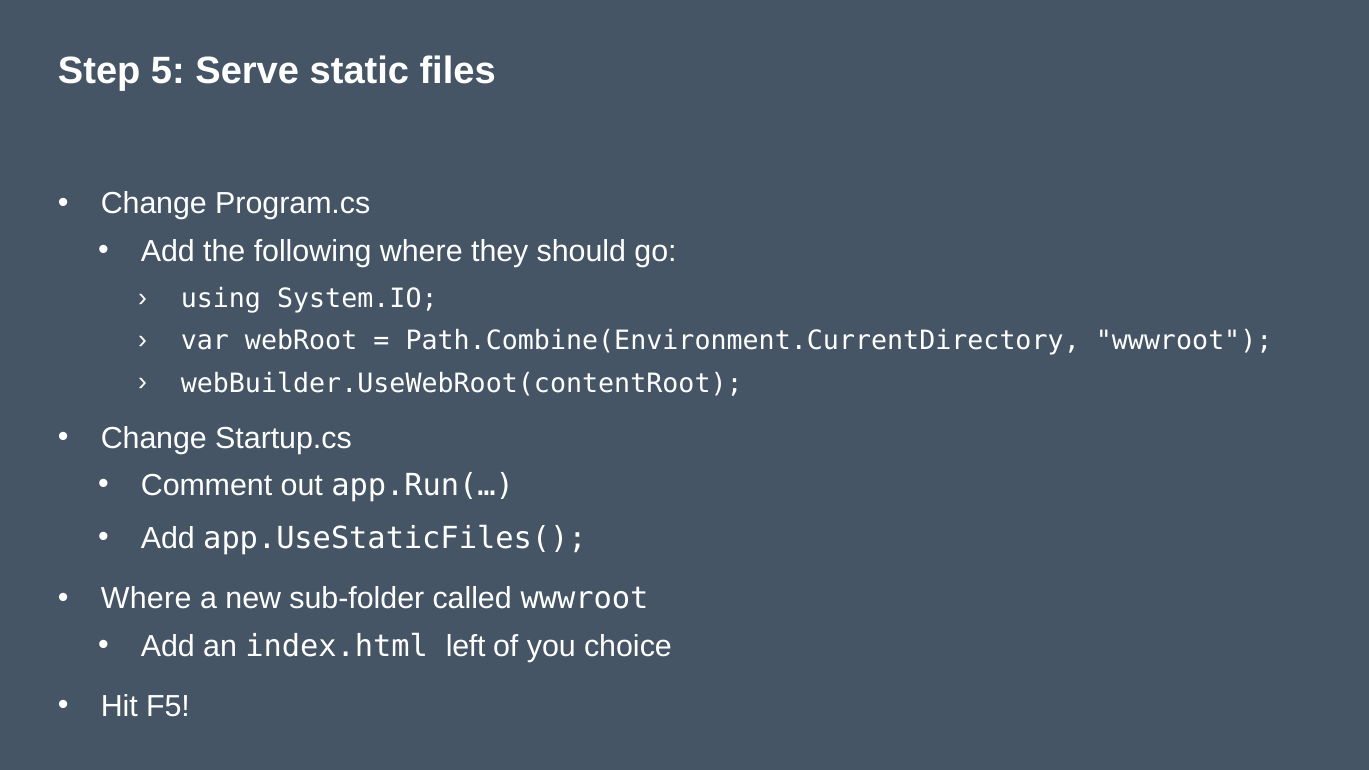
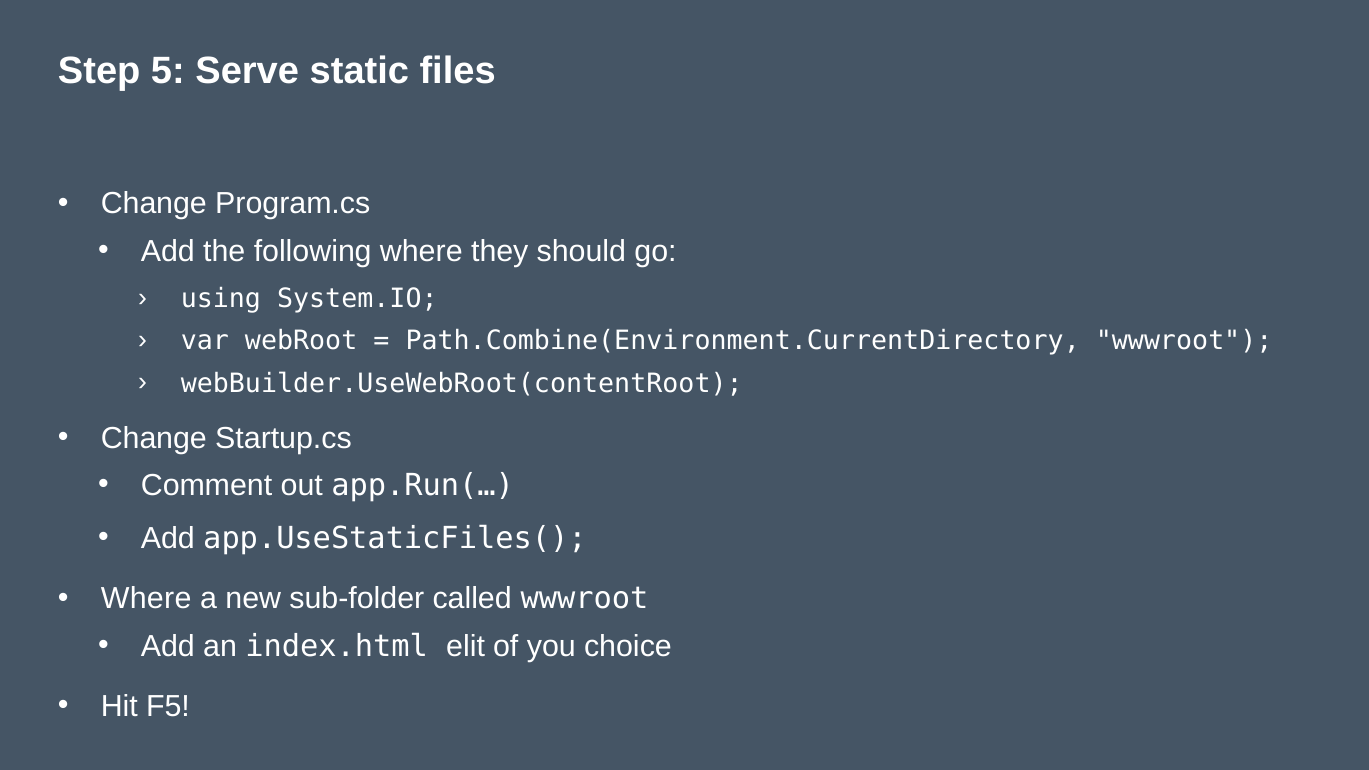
left: left -> elit
